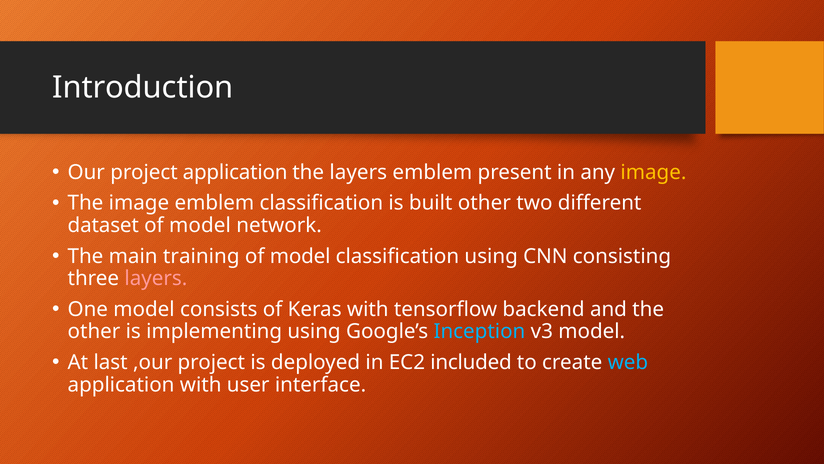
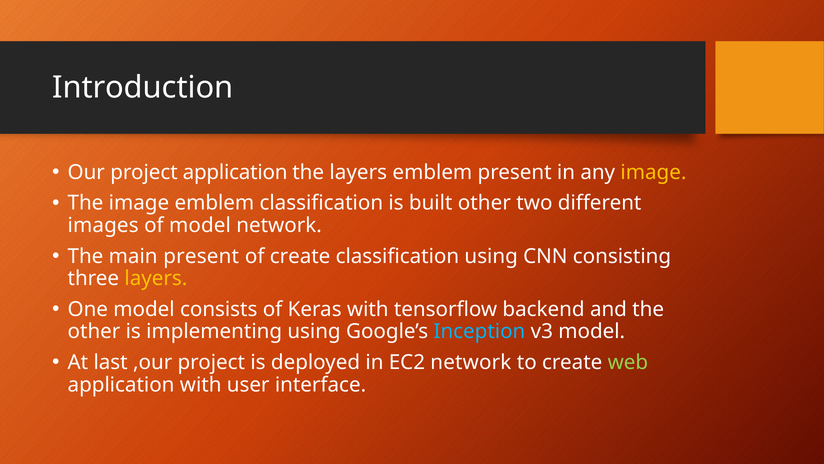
dataset: dataset -> images
main training: training -> present
model at (300, 256): model -> create
layers at (156, 278) colour: pink -> yellow
EC2 included: included -> network
web colour: light blue -> light green
